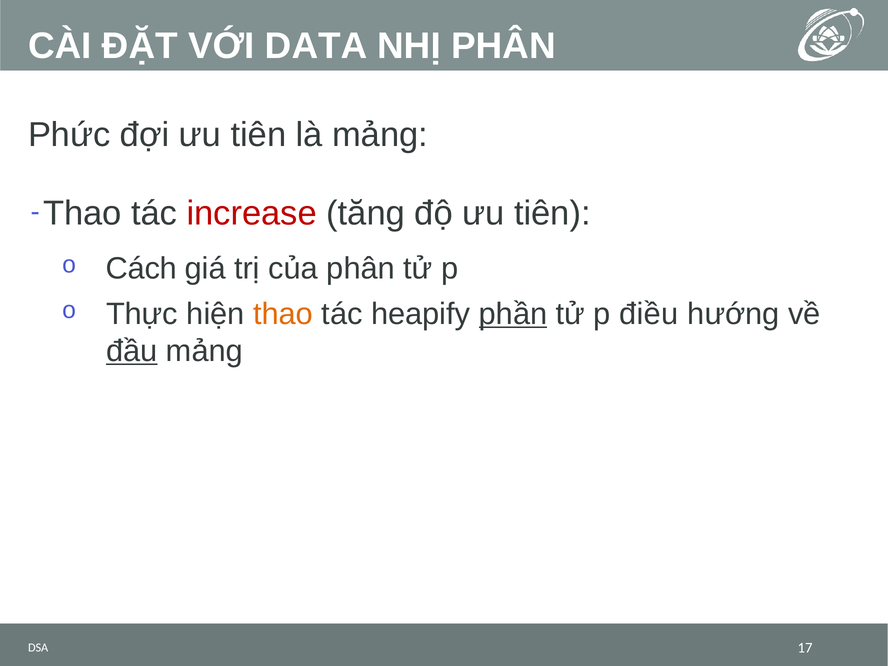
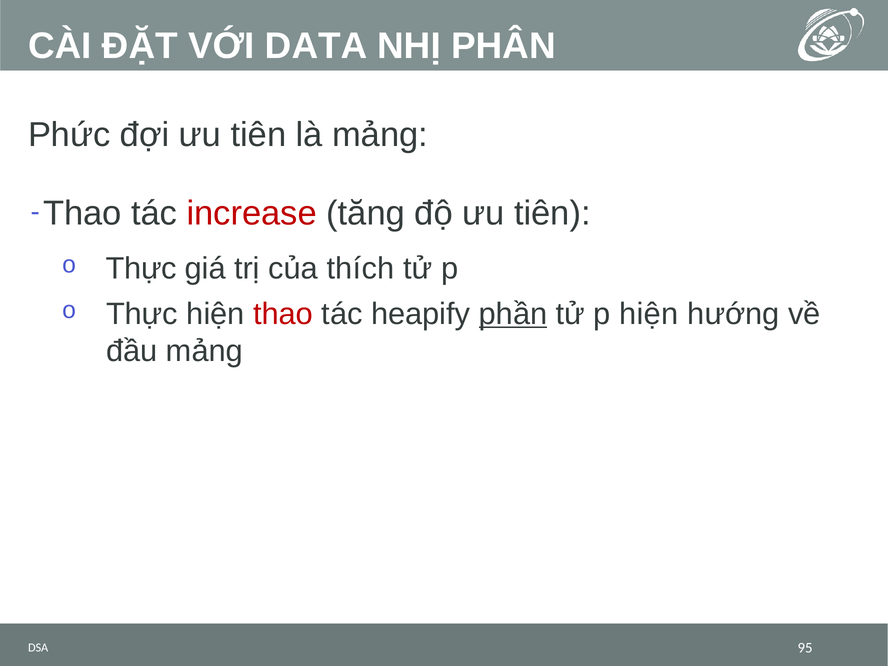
Cách at (141, 268): Cách -> Thực
của phân: phân -> thích
thao at (283, 314) colour: orange -> red
p điều: điều -> hiện
đầu underline: present -> none
17: 17 -> 95
